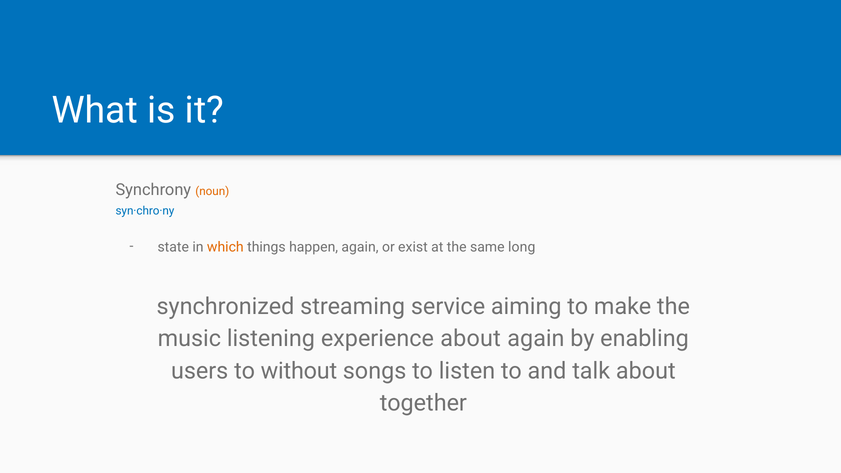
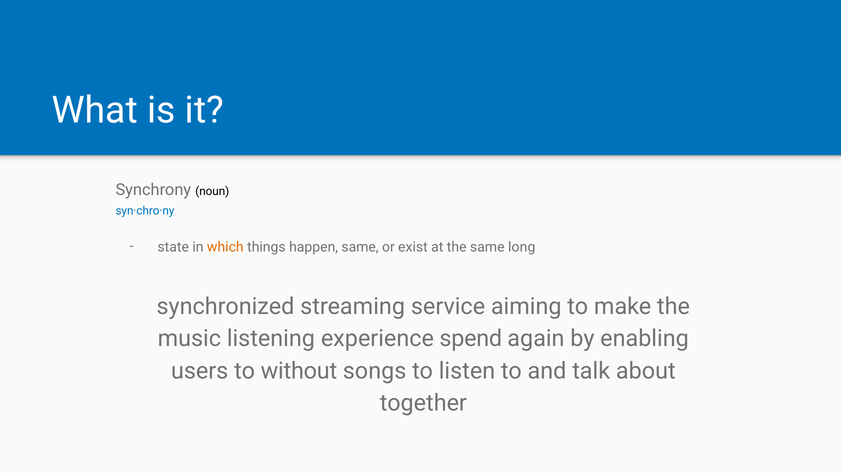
noun colour: orange -> black
happen again: again -> same
experience about: about -> spend
